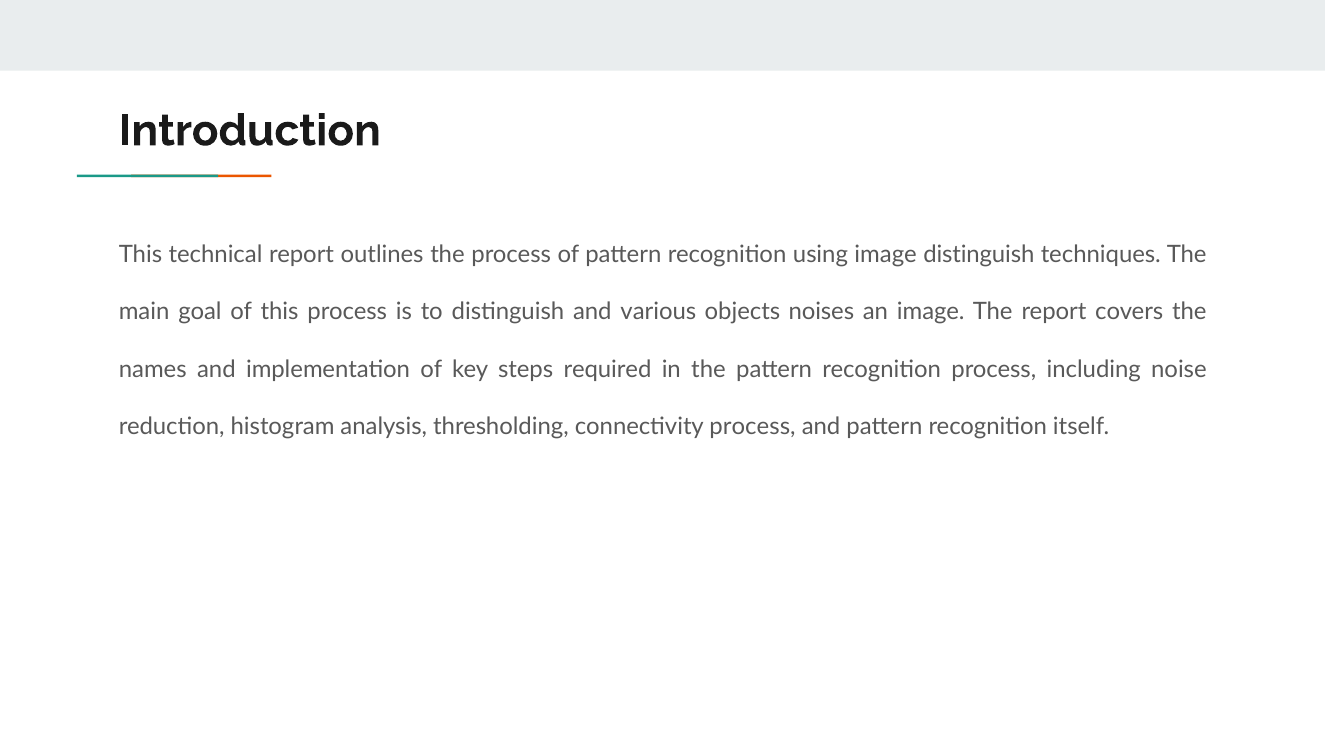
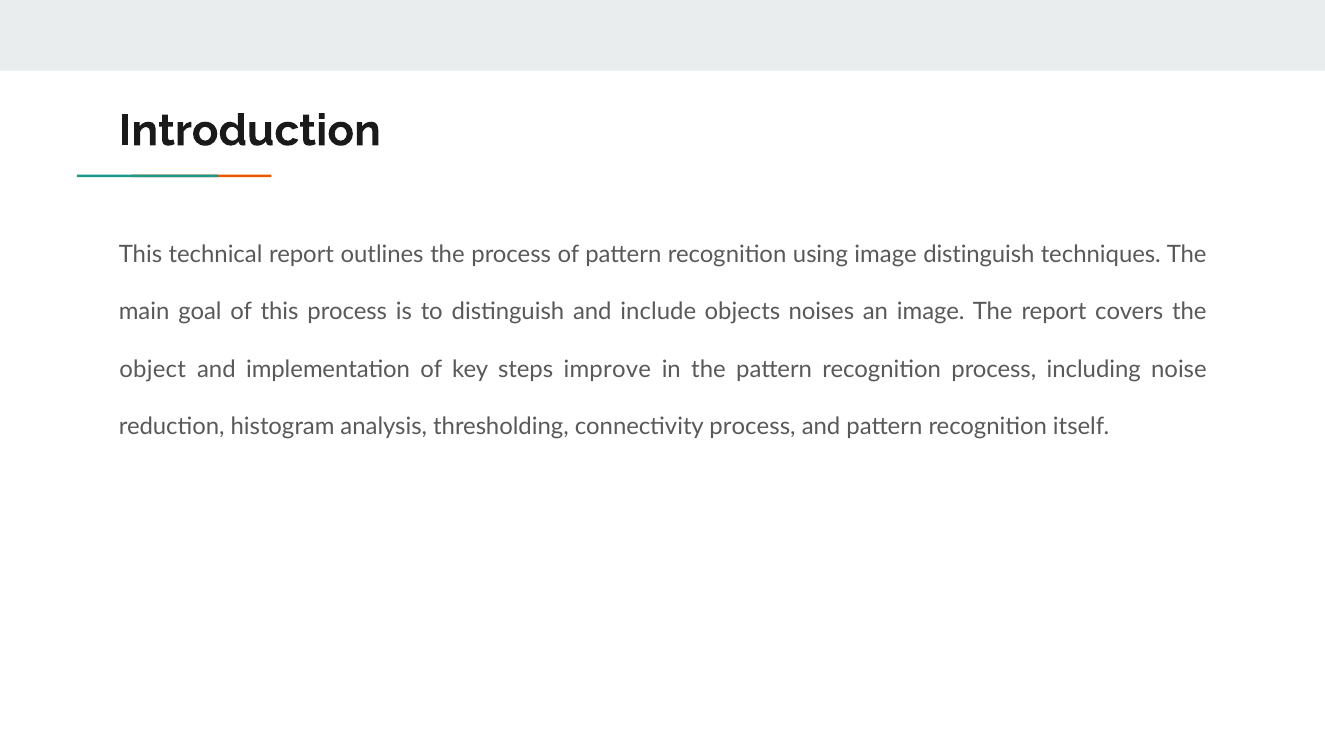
various: various -> include
names: names -> object
required: required -> improve
